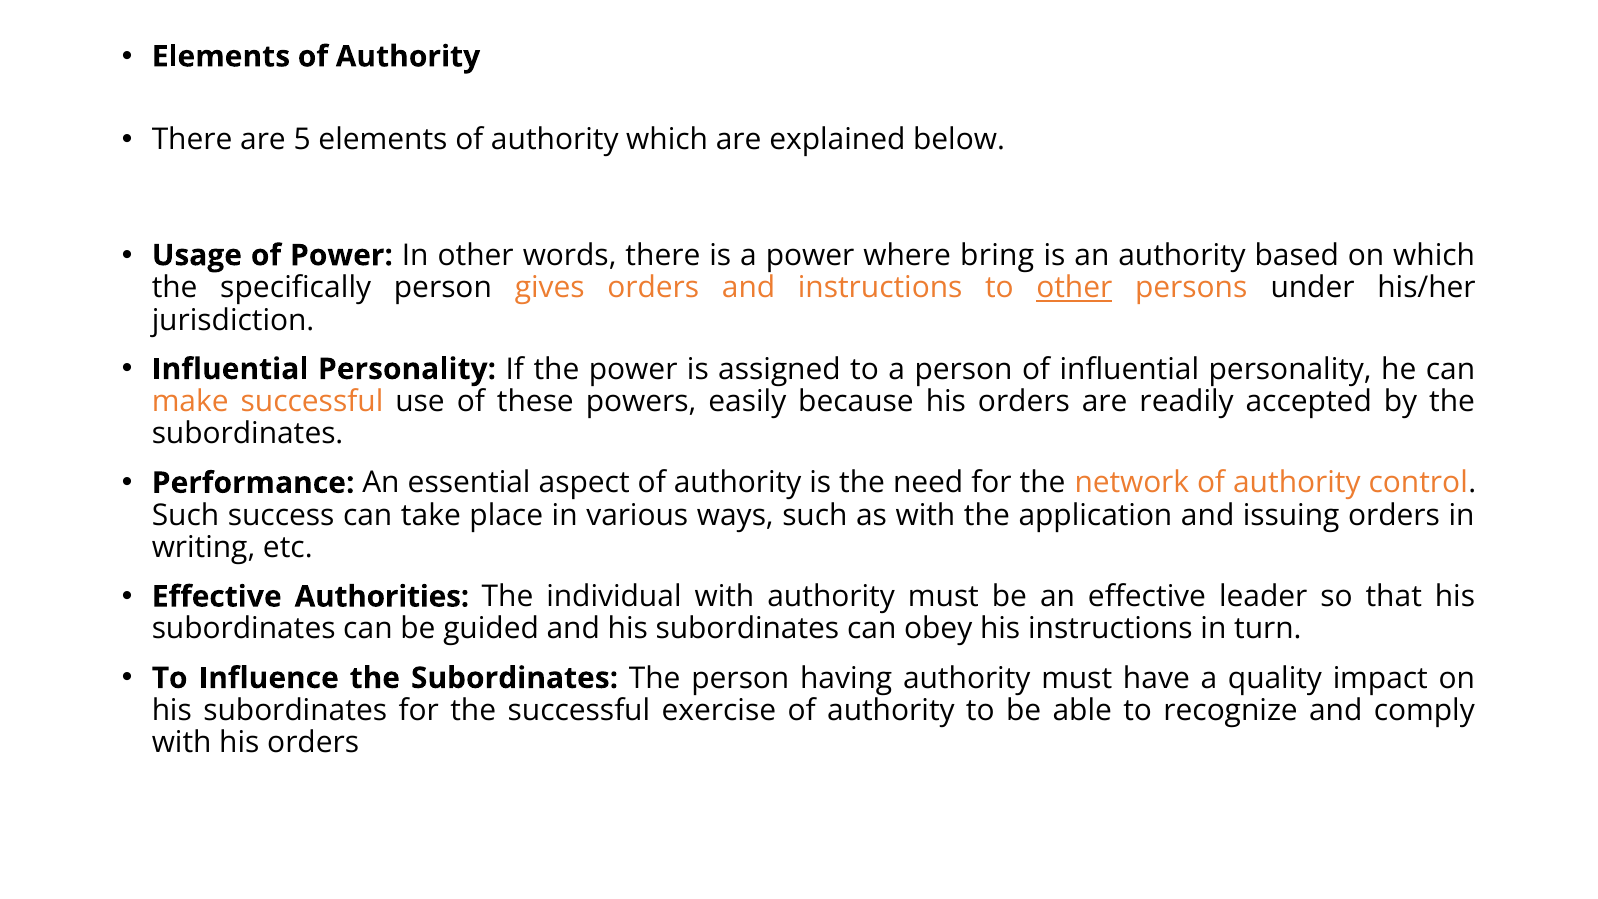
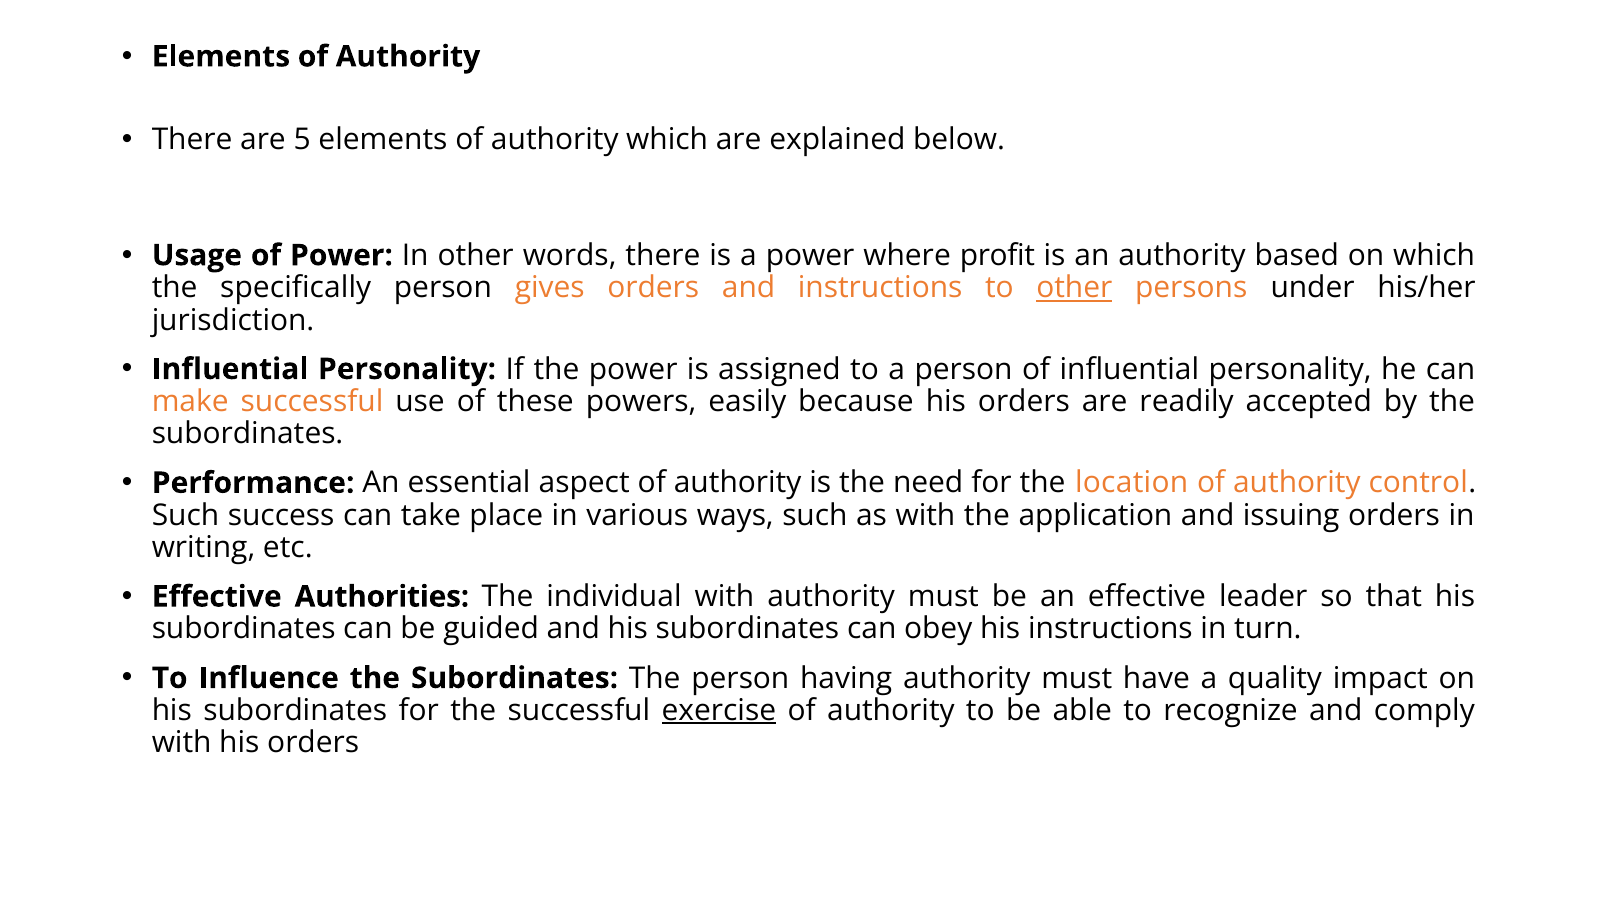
bring: bring -> profit
network: network -> location
exercise underline: none -> present
